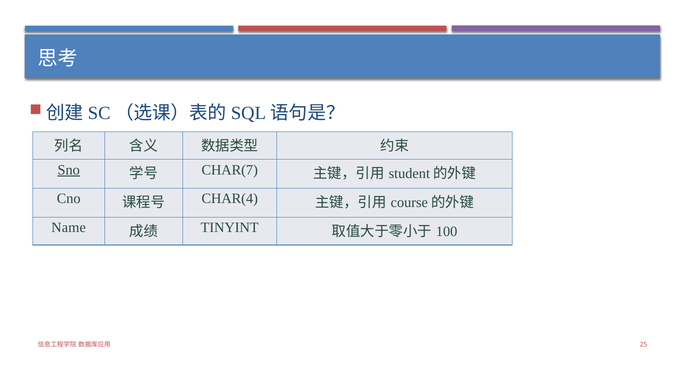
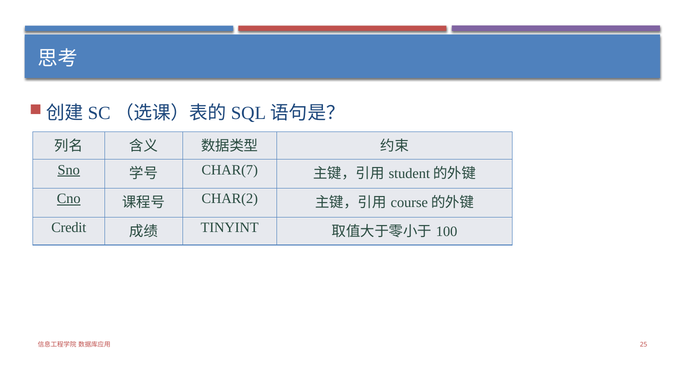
Cno underline: none -> present
CHAR(4: CHAR(4 -> CHAR(2
Name: Name -> Credit
